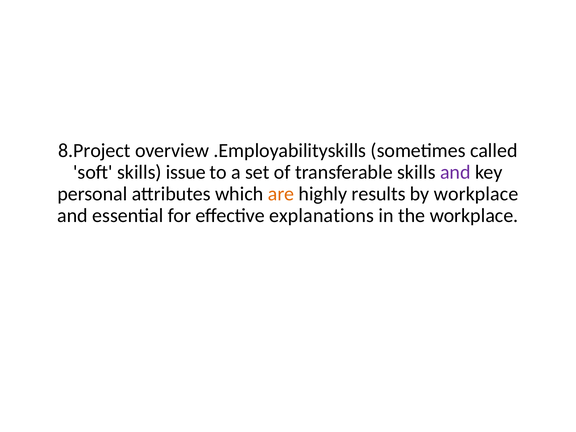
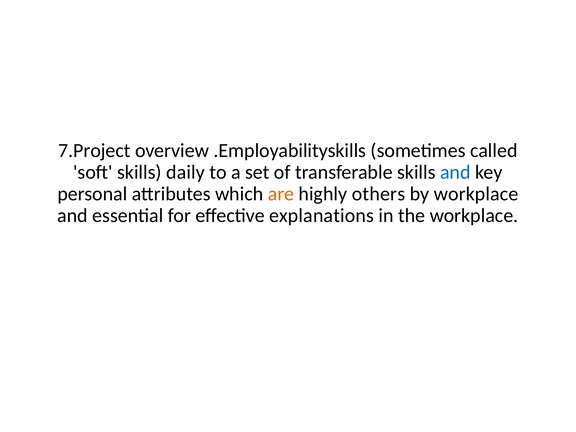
8.Project: 8.Project -> 7.Project
issue: issue -> daily
and at (455, 172) colour: purple -> blue
results: results -> others
